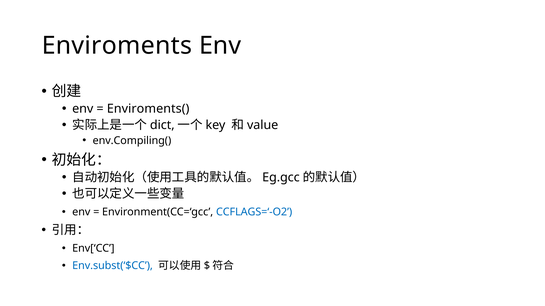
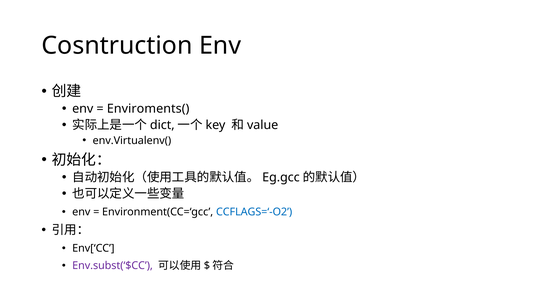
Enviroments: Enviroments -> Cosntruction
env.Compiling(: env.Compiling( -> env.Virtualenv(
Env.subst(‘$CC colour: blue -> purple
